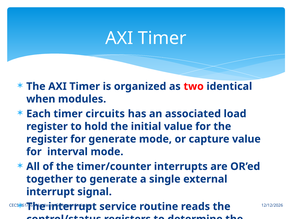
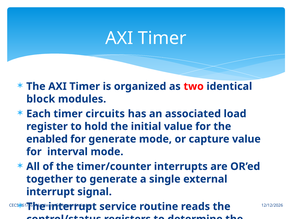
when: when -> block
register at (47, 139): register -> enabled
